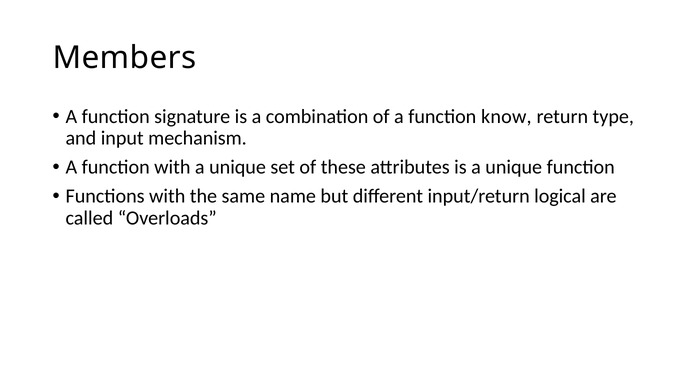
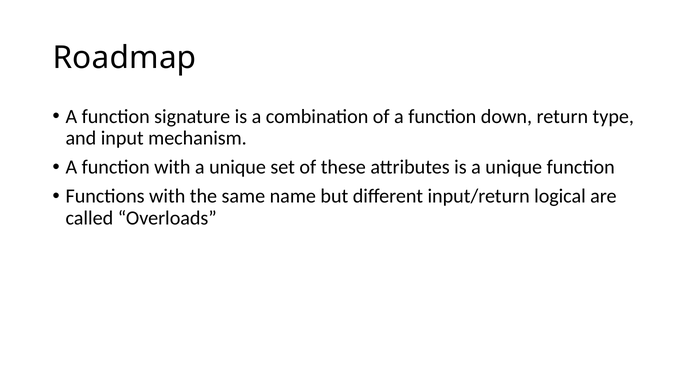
Members: Members -> Roadmap
know: know -> down
